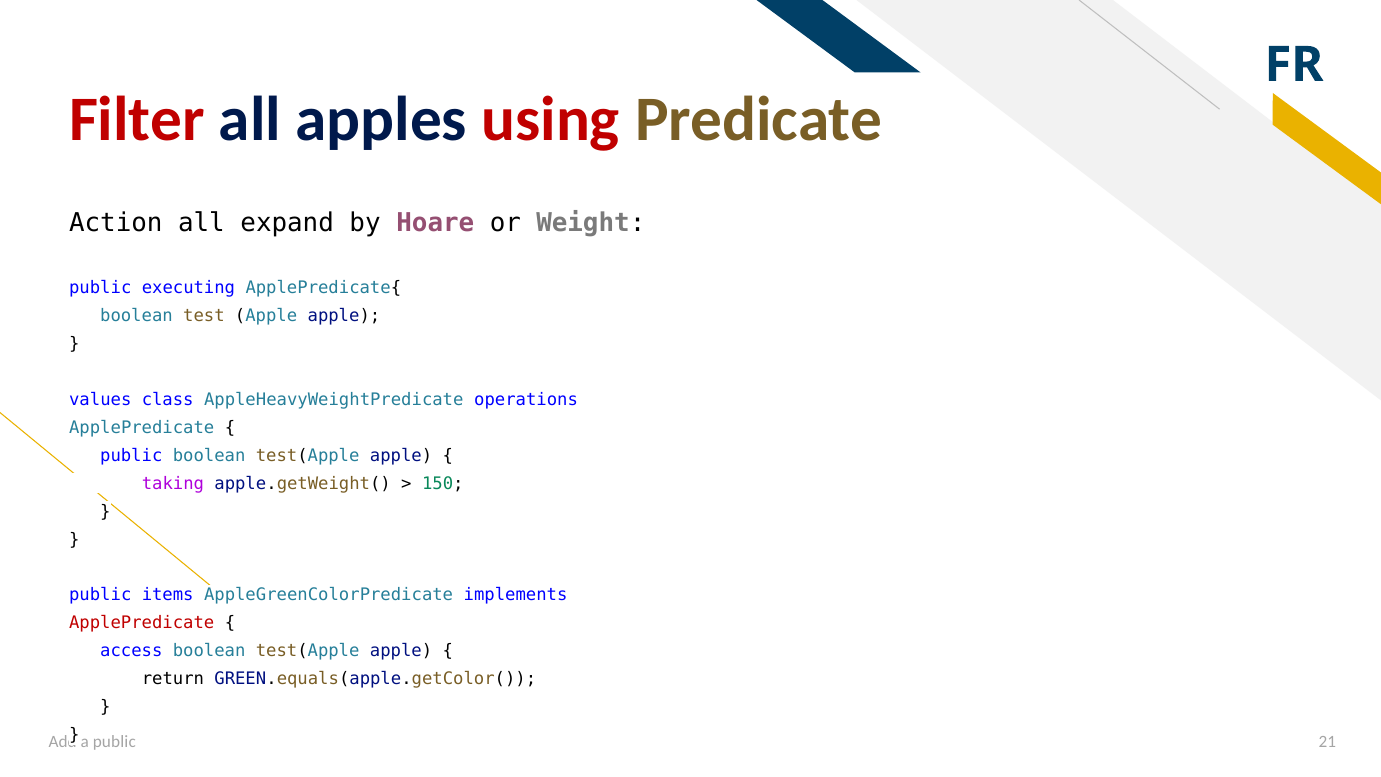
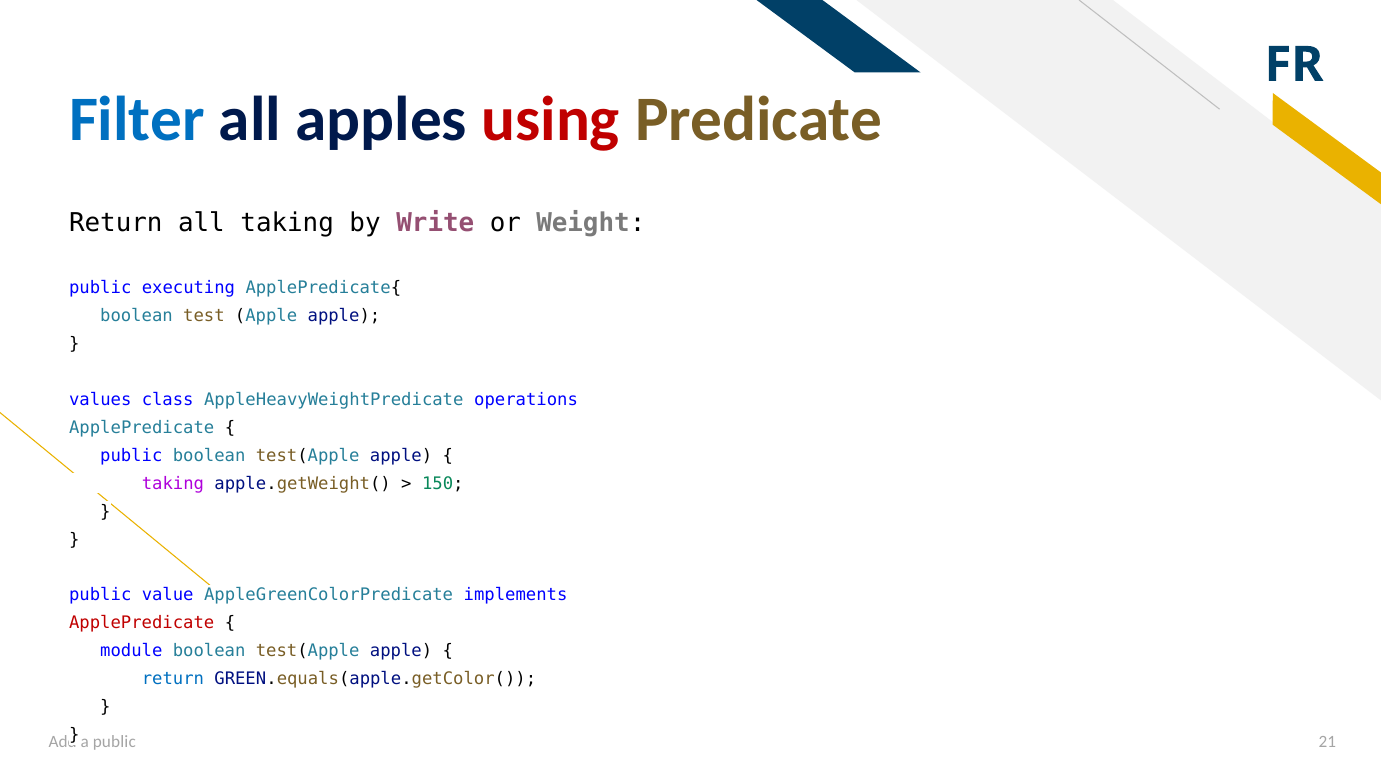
Filter colour: red -> blue
Action at (116, 223): Action -> Return
all expand: expand -> taking
Hoare: Hoare -> Write
items: items -> value
access: access -> module
return at (173, 679) colour: black -> blue
